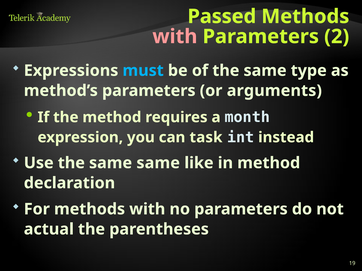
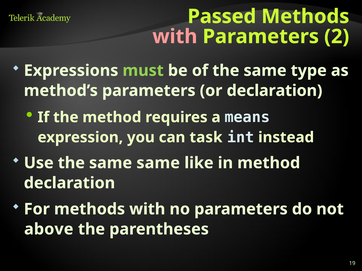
must colour: light blue -> light green
or arguments: arguments -> declaration
month: month -> means
actual: actual -> above
